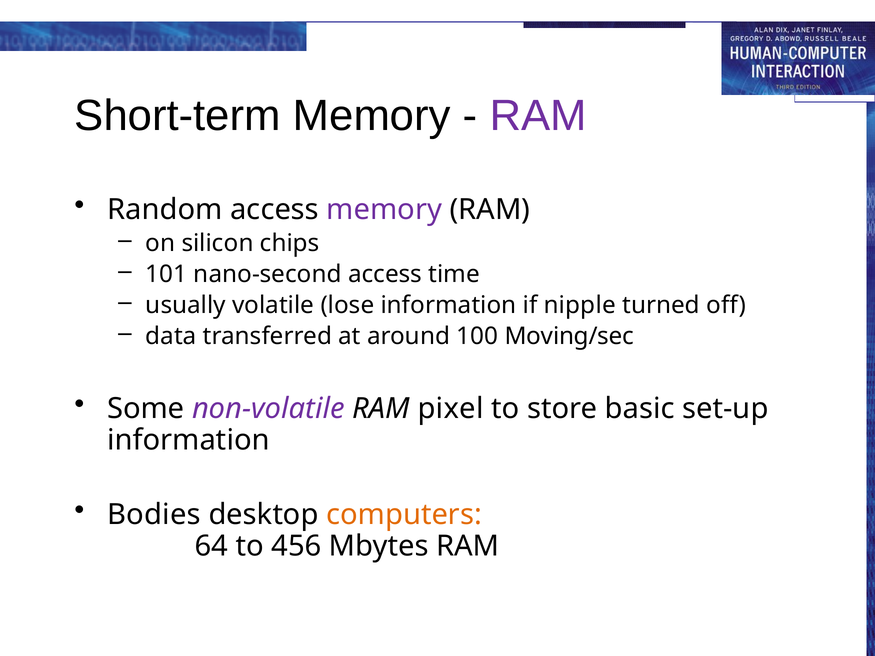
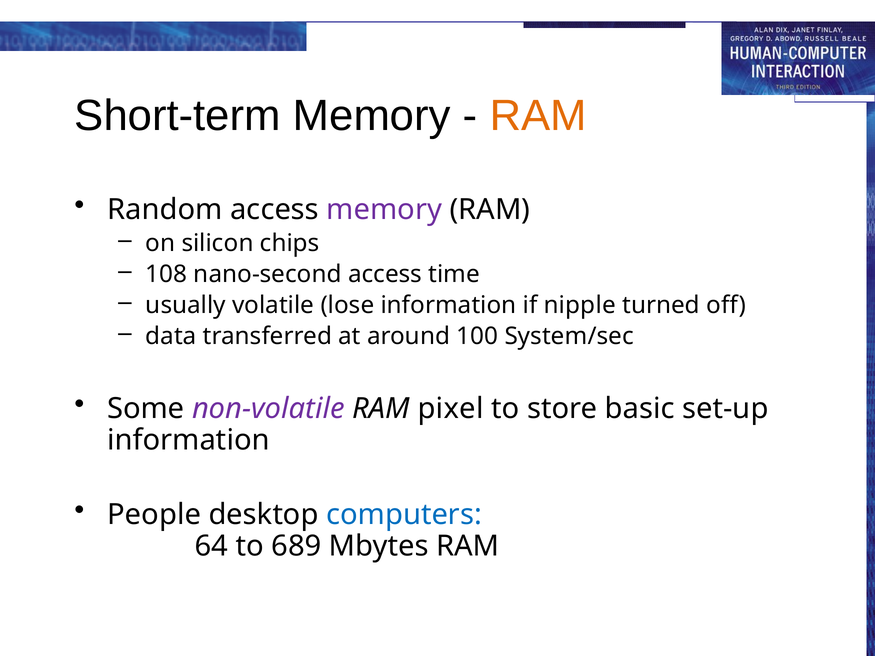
RAM at (538, 116) colour: purple -> orange
101: 101 -> 108
Moving/sec: Moving/sec -> System/sec
Bodies: Bodies -> People
computers colour: orange -> blue
456: 456 -> 689
